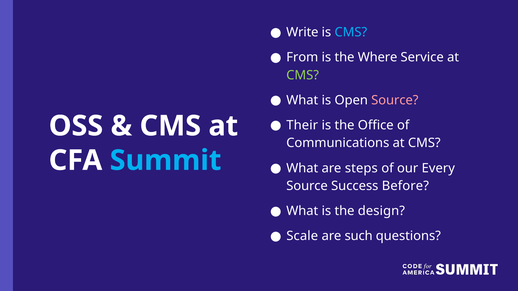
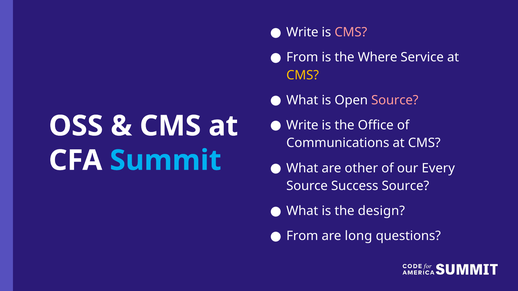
CMS at (351, 32) colour: light blue -> pink
CMS at (303, 75) colour: light green -> yellow
Their at (302, 125): Their -> Write
steps: steps -> other
Success Before: Before -> Source
Scale at (302, 236): Scale -> From
such: such -> long
